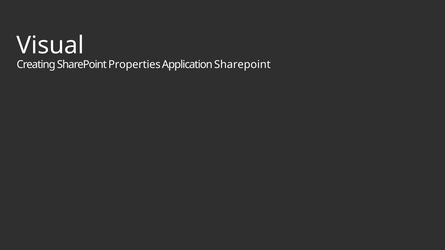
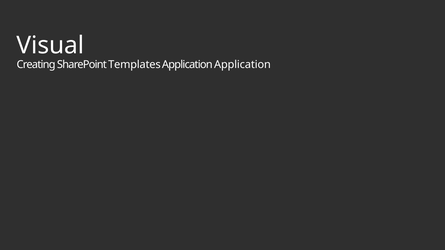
Properties: Properties -> Templates
Application Sharepoint: Sharepoint -> Application
